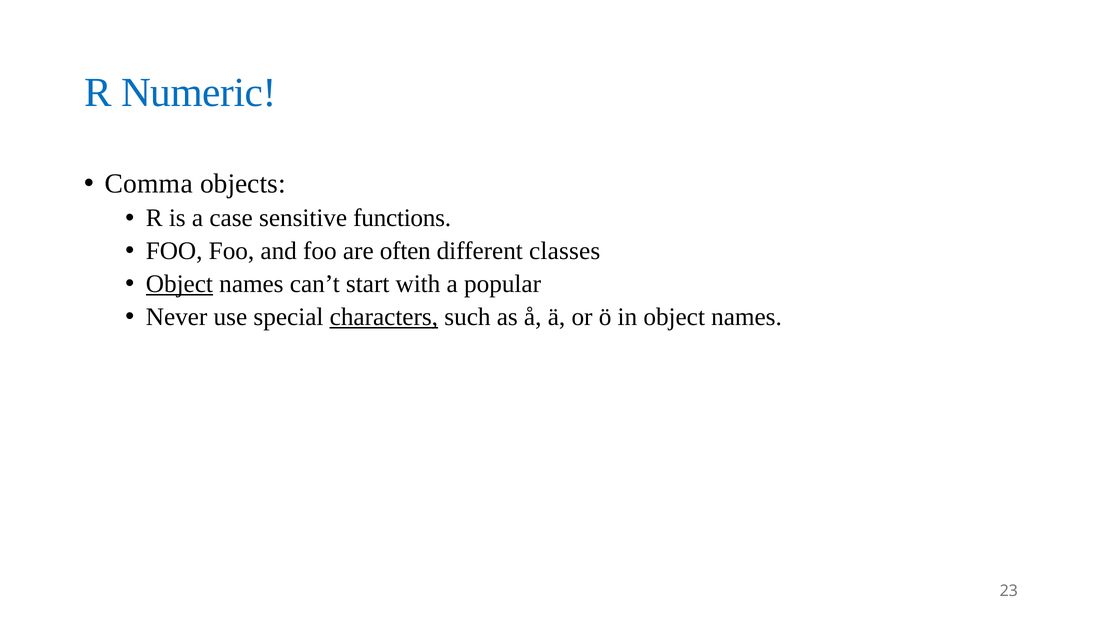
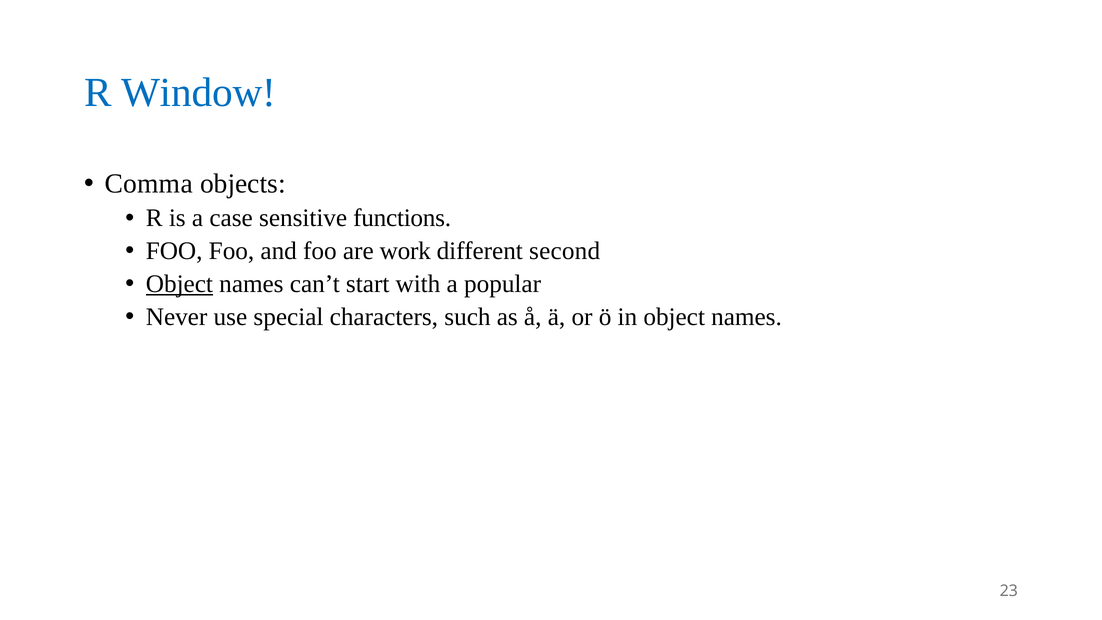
Numeric: Numeric -> Window
often: often -> work
classes: classes -> second
characters underline: present -> none
